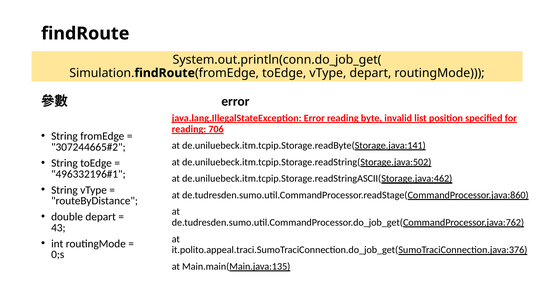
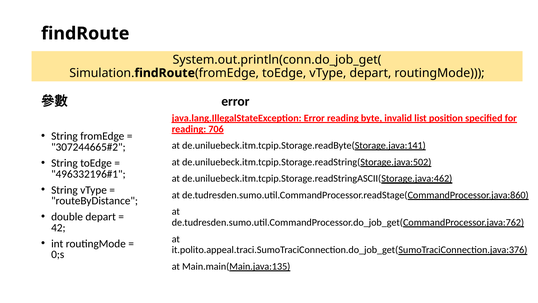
43: 43 -> 42
